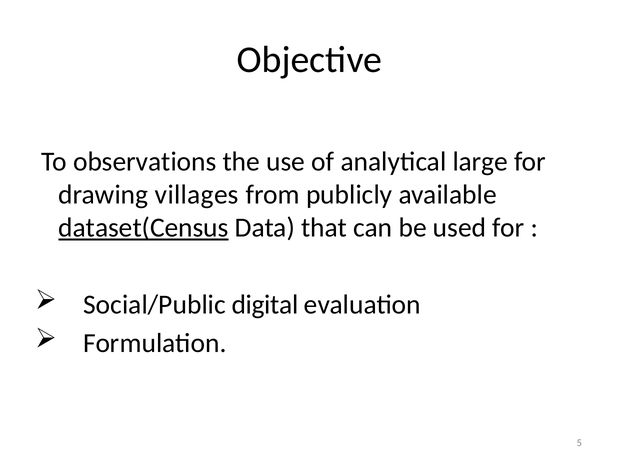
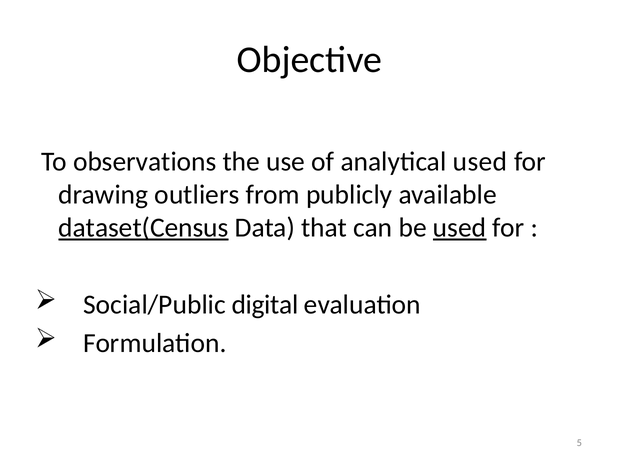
analytical large: large -> used
villages: villages -> outliers
used at (460, 228) underline: none -> present
